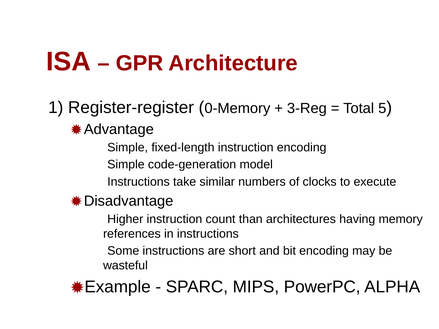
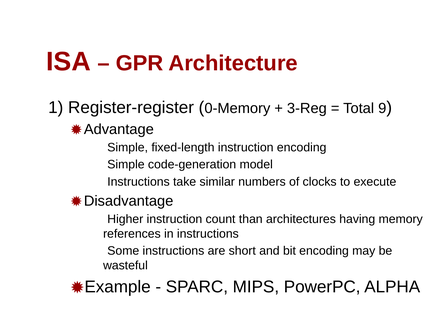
5: 5 -> 9
